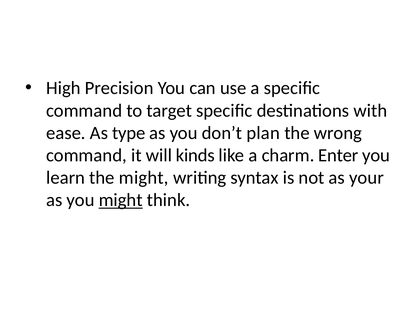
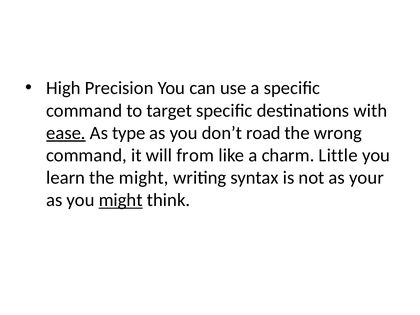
ease underline: none -> present
plan: plan -> road
kinds: kinds -> from
Enter: Enter -> Little
